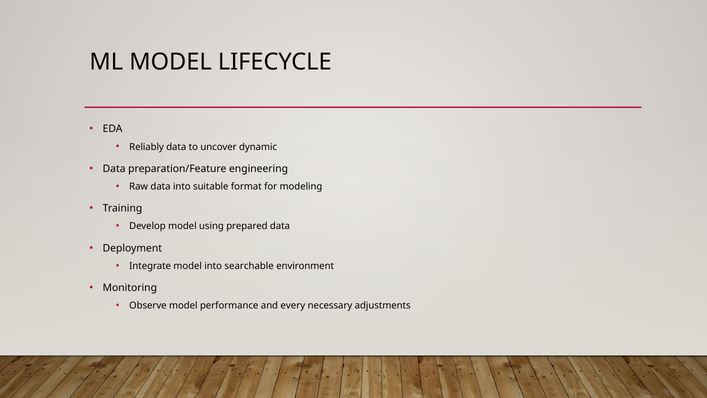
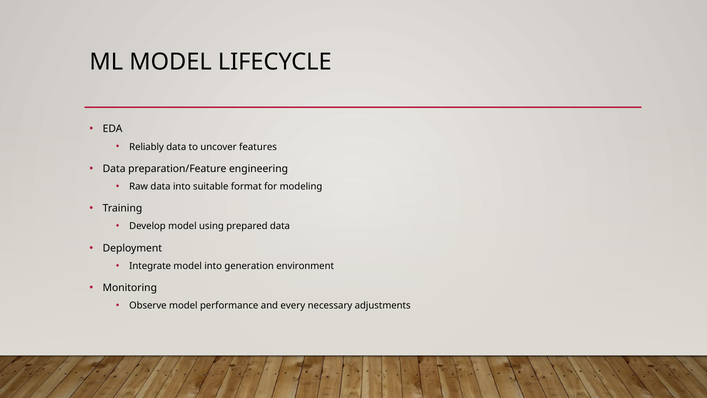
dynamic: dynamic -> features
searchable: searchable -> generation
